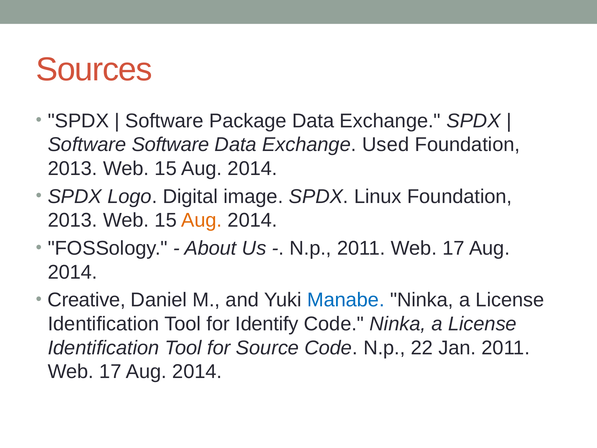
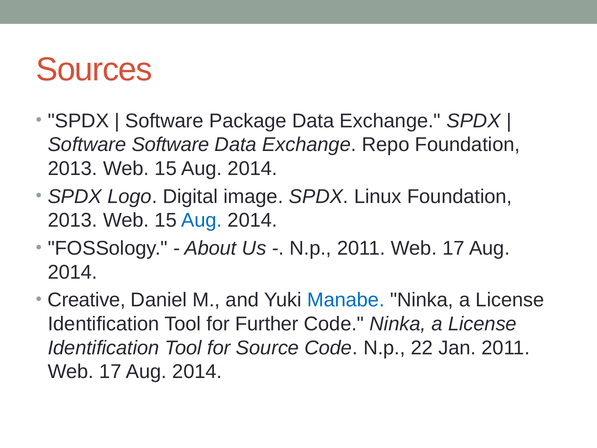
Used: Used -> Repo
Aug at (202, 220) colour: orange -> blue
Identify: Identify -> Further
